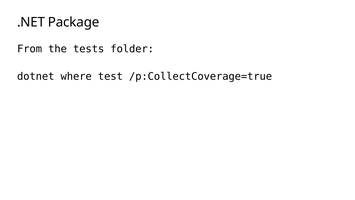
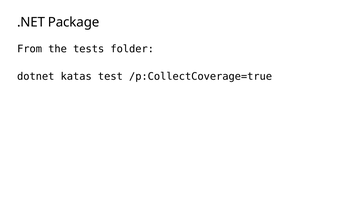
where: where -> katas
